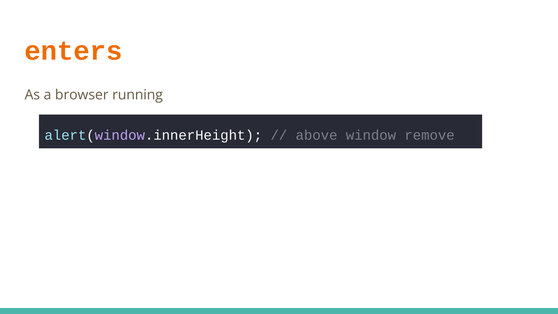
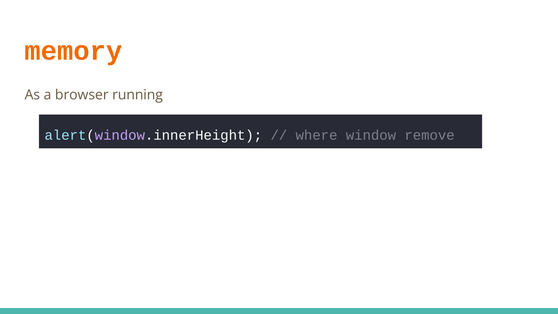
enters: enters -> memory
above: above -> where
